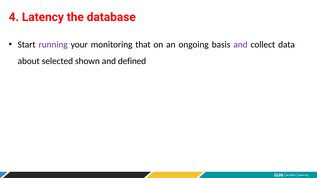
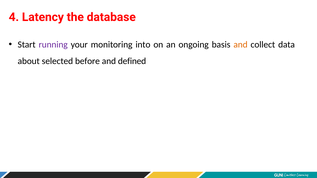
that: that -> into
and at (241, 45) colour: purple -> orange
shown: shown -> before
